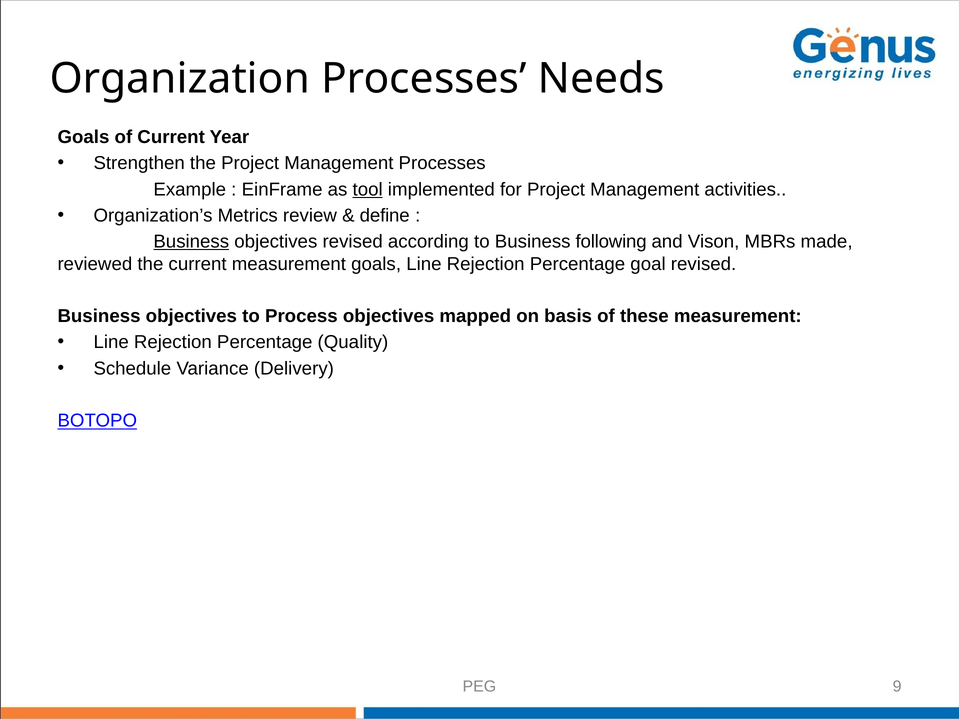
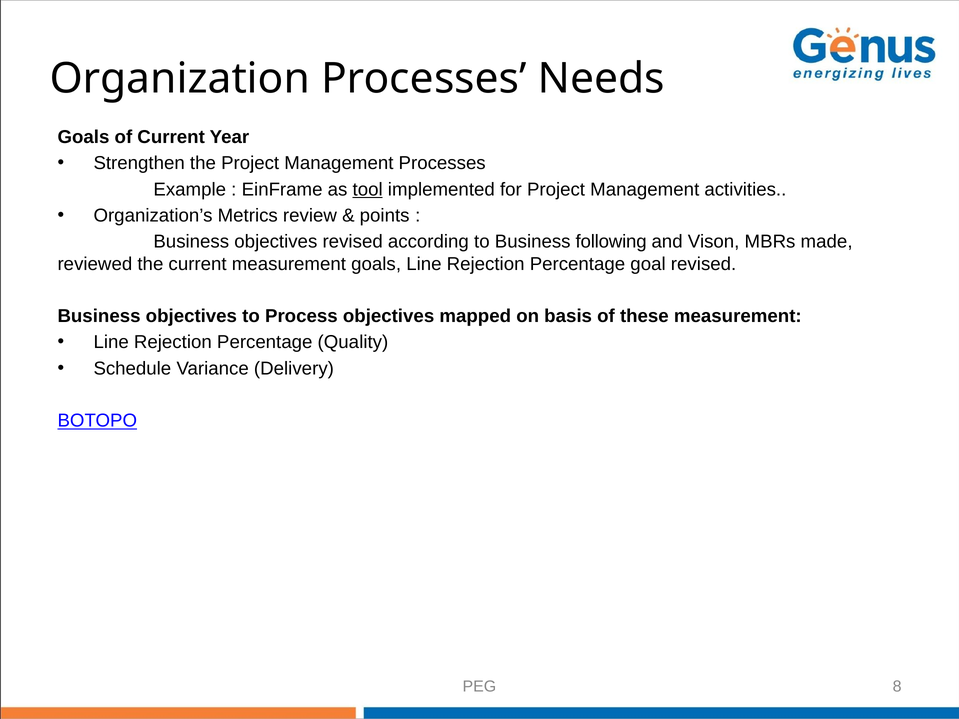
define: define -> points
Business at (191, 242) underline: present -> none
9: 9 -> 8
